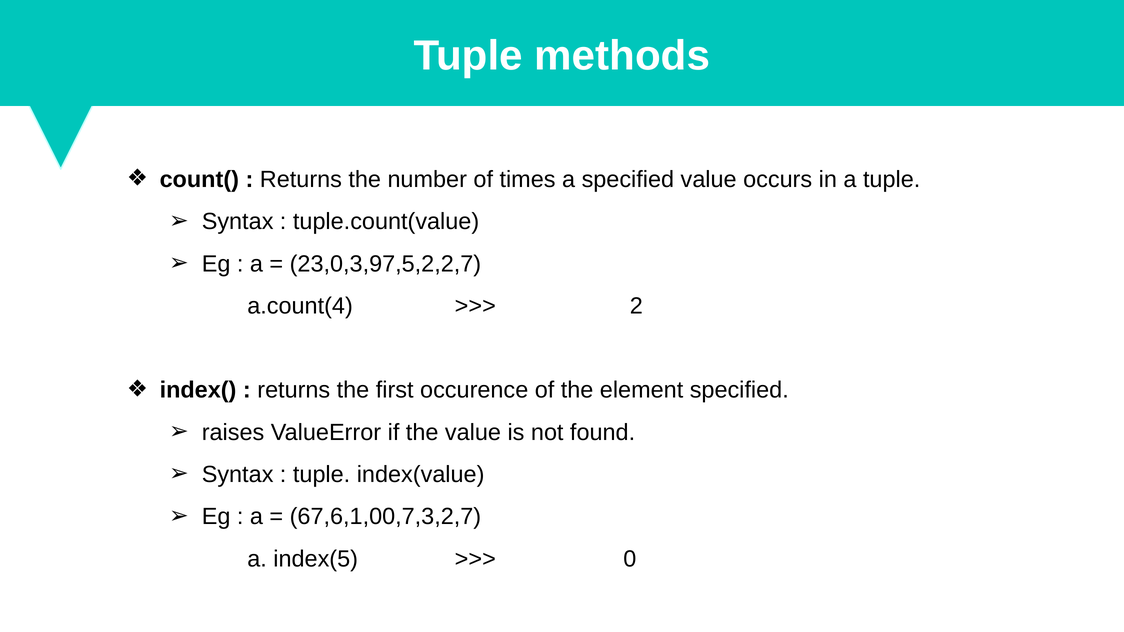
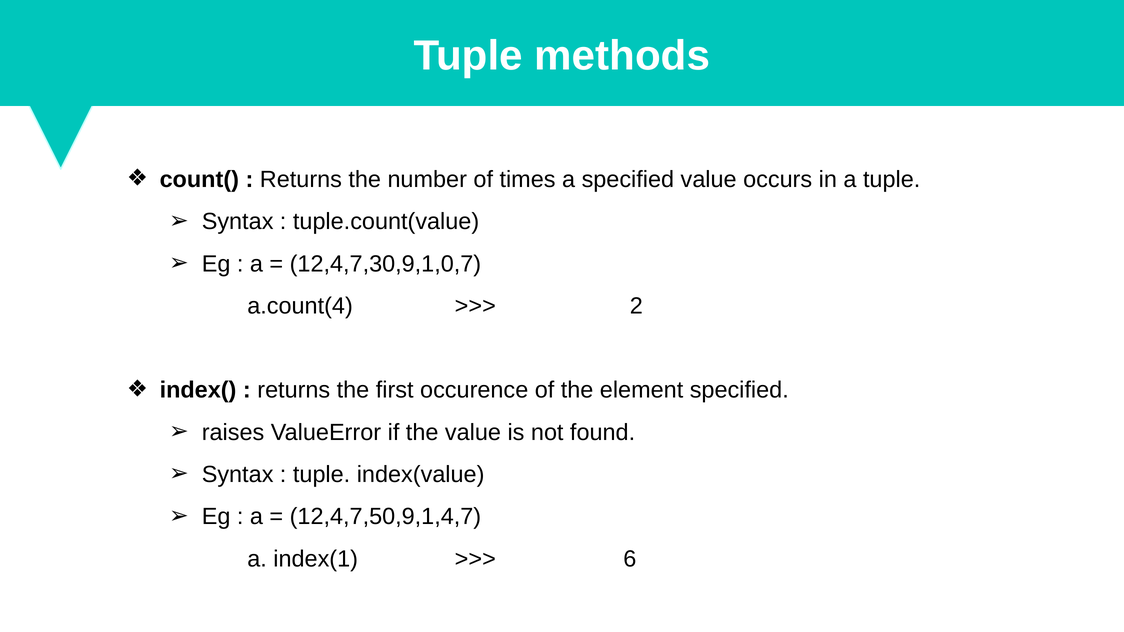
23,0,3,97,5,2,2,7: 23,0,3,97,5,2,2,7 -> 12,4,7,30,9,1,0,7
67,6,1,00,7,3,2,7: 67,6,1,00,7,3,2,7 -> 12,4,7,50,9,1,4,7
index(5: index(5 -> index(1
0: 0 -> 6
